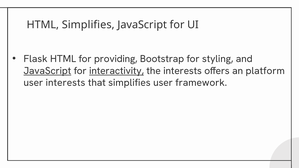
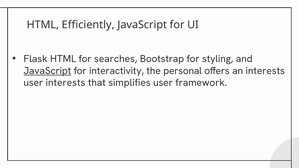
HTML Simplifies: Simplifies -> Efficiently
providing: providing -> searches
interactivity underline: present -> none
the interests: interests -> personal
an platform: platform -> interests
